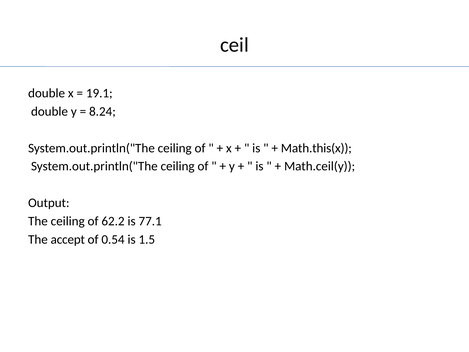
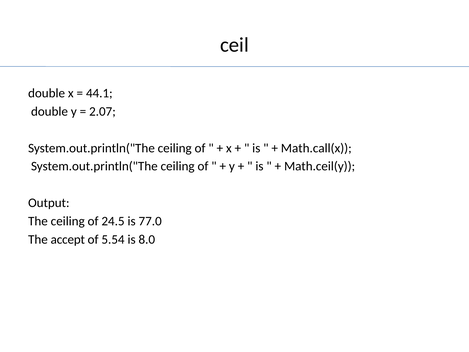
19.1: 19.1 -> 44.1
8.24: 8.24 -> 2.07
Math.this(x: Math.this(x -> Math.call(x
62.2: 62.2 -> 24.5
77.1: 77.1 -> 77.0
0.54: 0.54 -> 5.54
1.5: 1.5 -> 8.0
